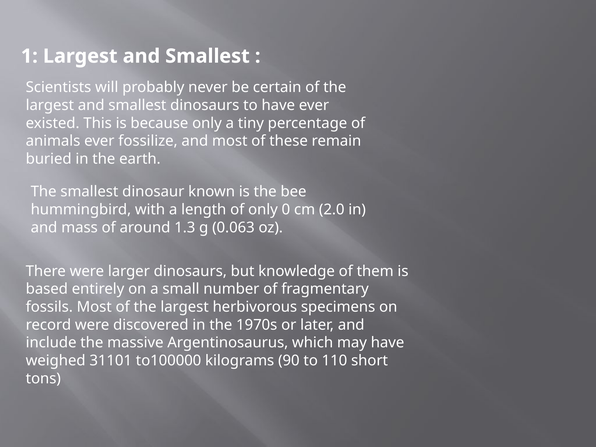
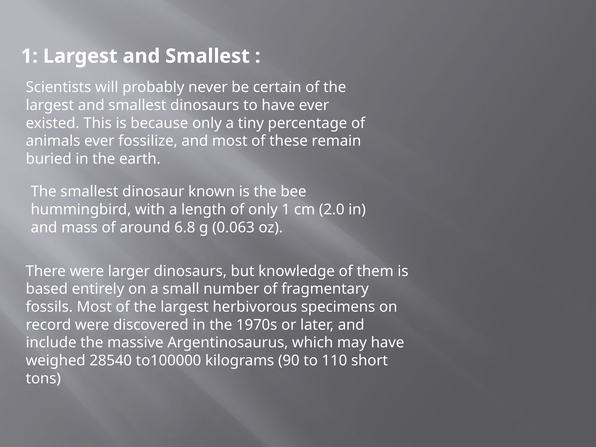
only 0: 0 -> 1
1.3: 1.3 -> 6.8
31101: 31101 -> 28540
